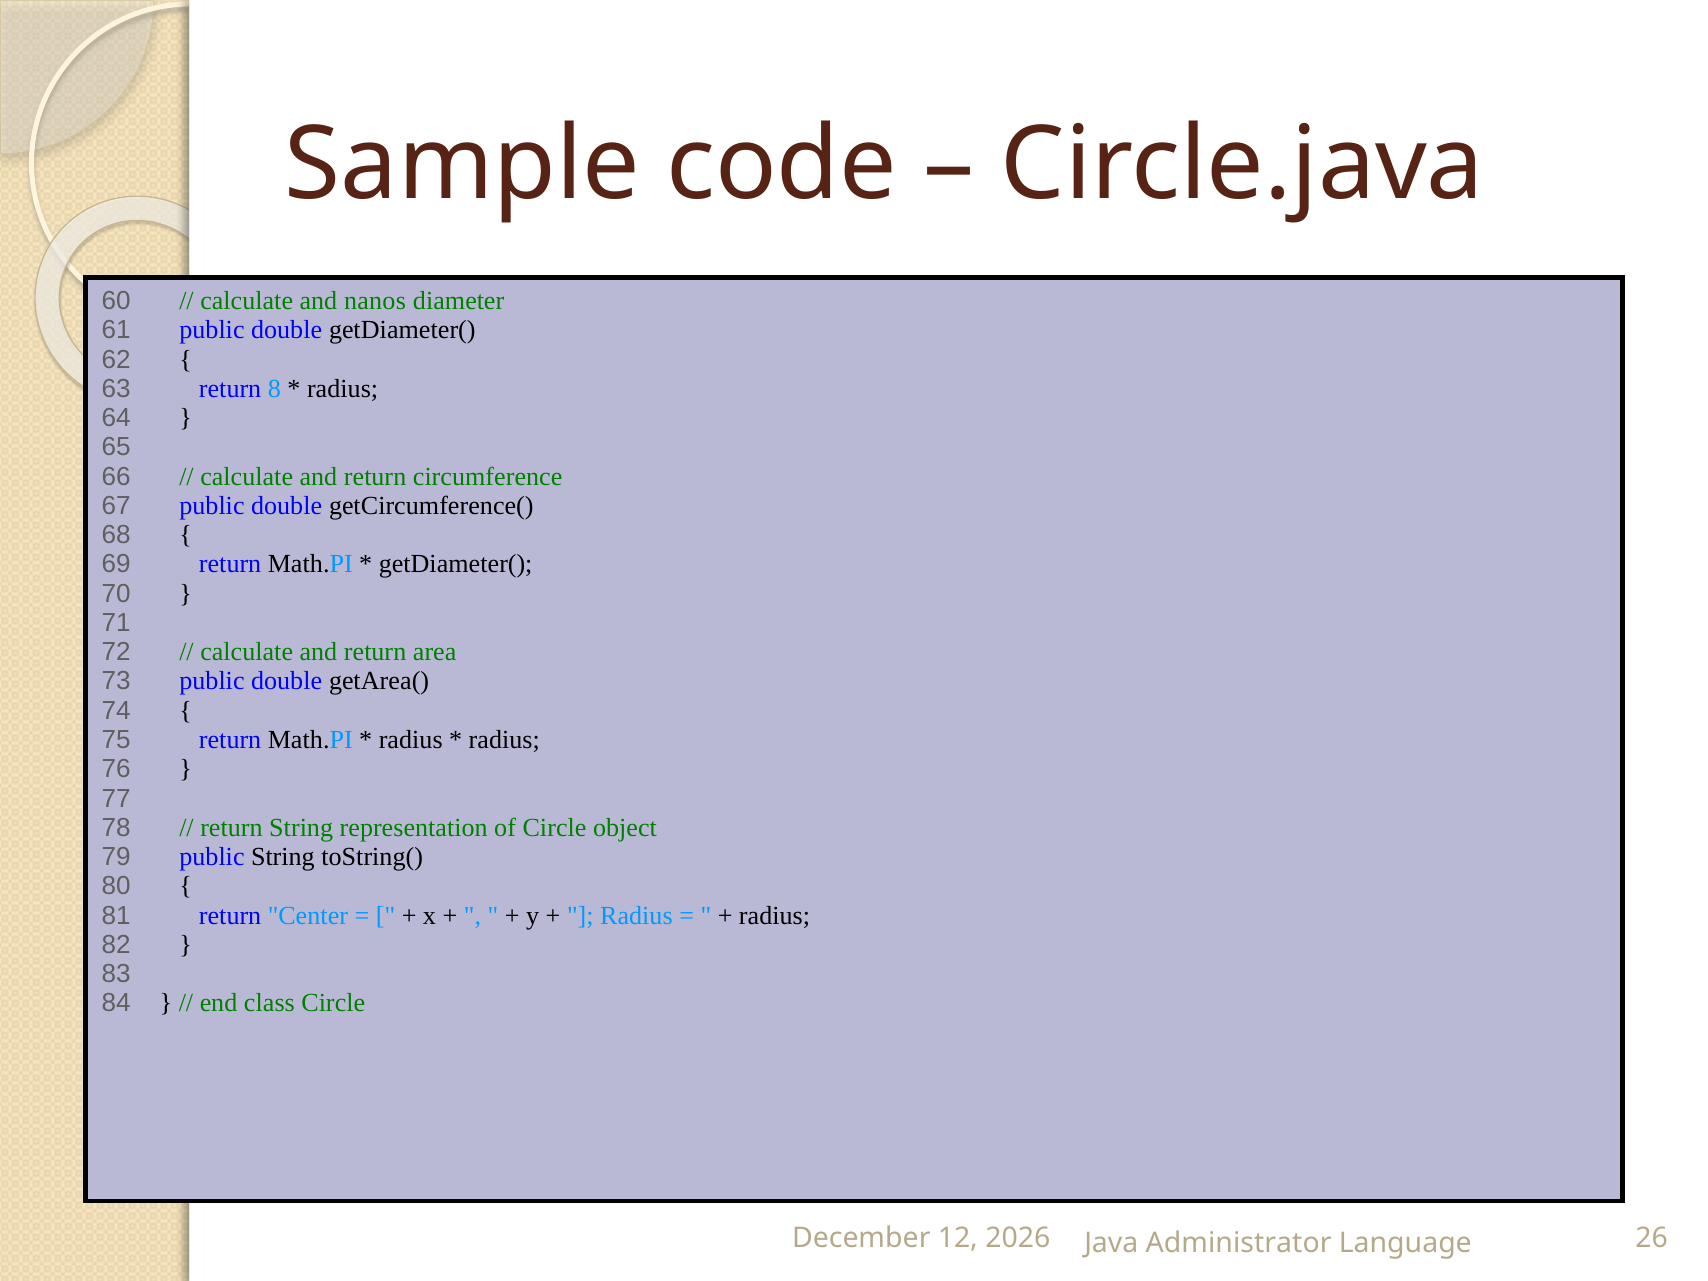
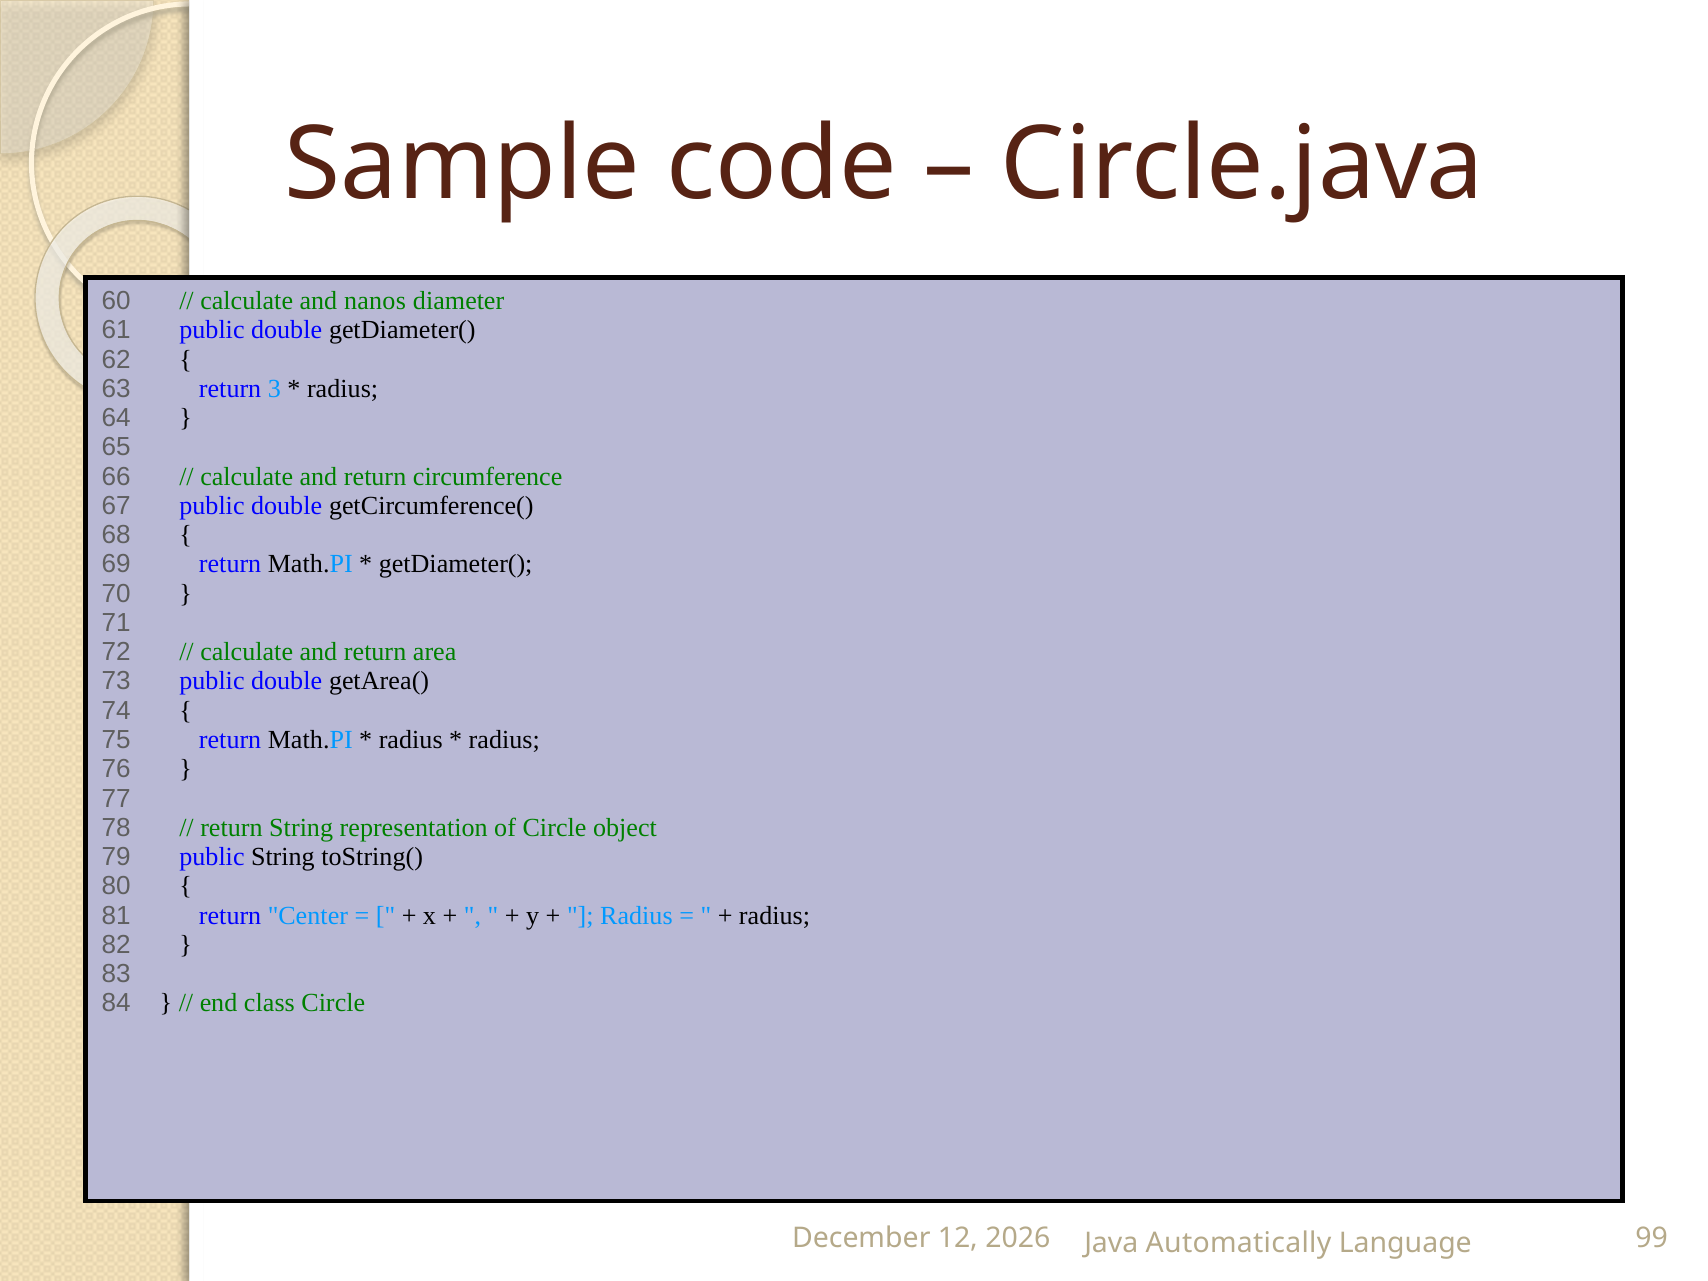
8: 8 -> 3
26: 26 -> 99
Administrator: Administrator -> Automatically
